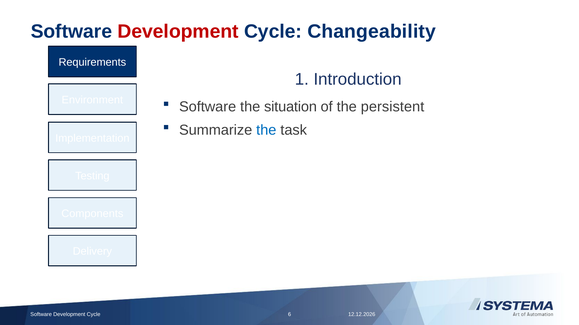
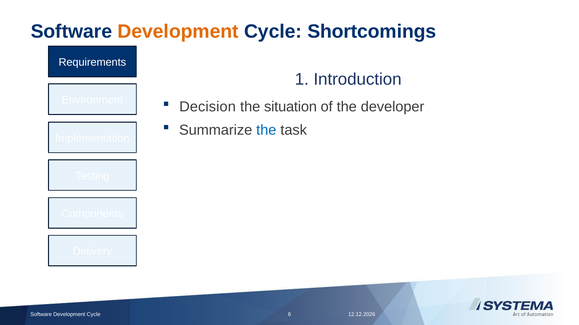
Development at (178, 32) colour: red -> orange
Changeability: Changeability -> Shortcomings
Software at (208, 107): Software -> Decision
persistent: persistent -> developer
